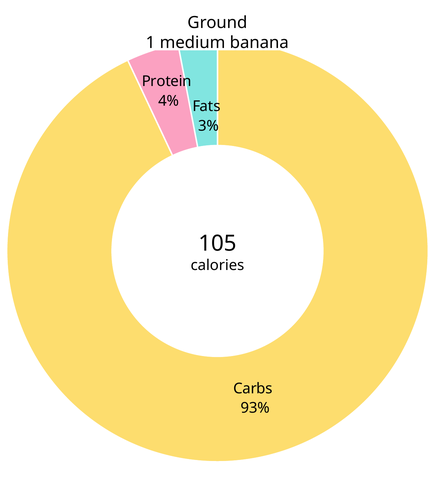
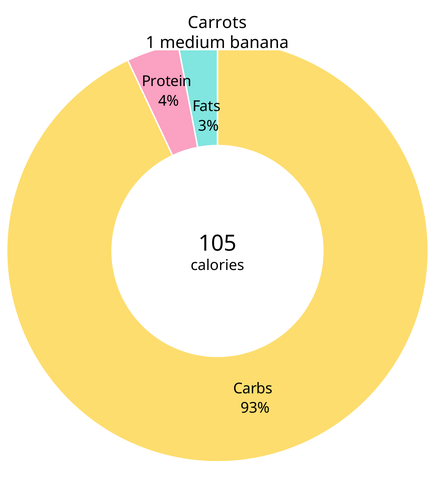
Ground: Ground -> Carrots
